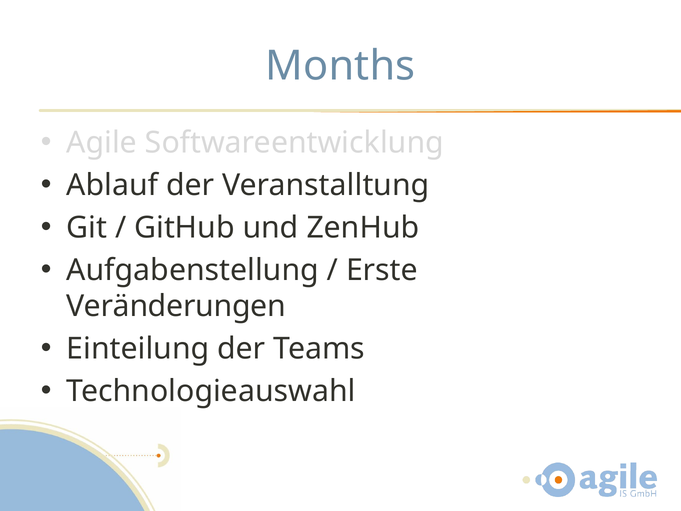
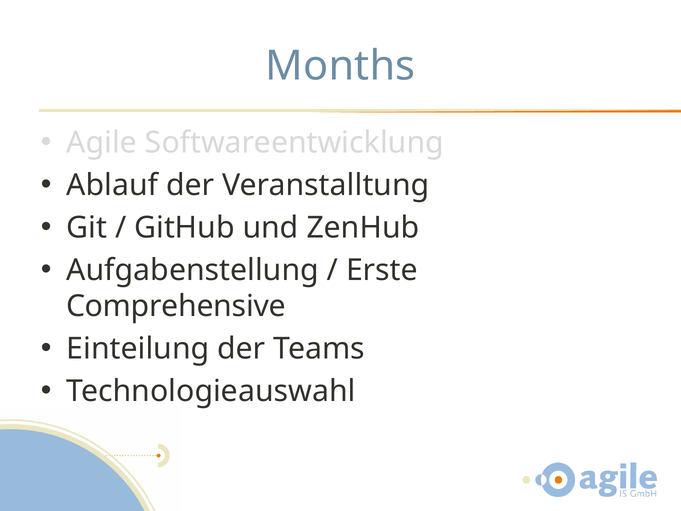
Veränderungen: Veränderungen -> Comprehensive
